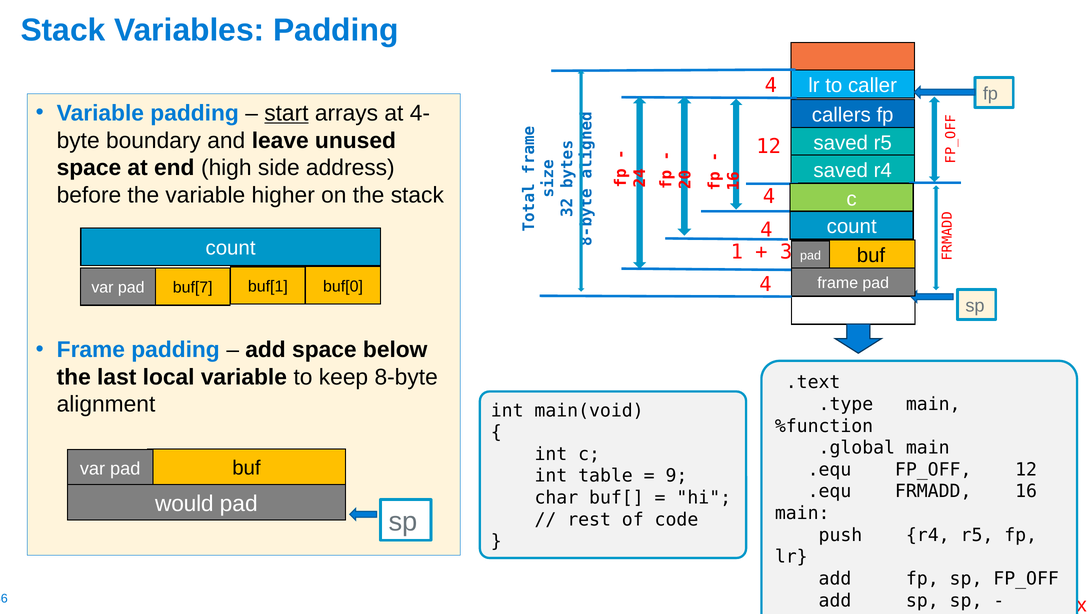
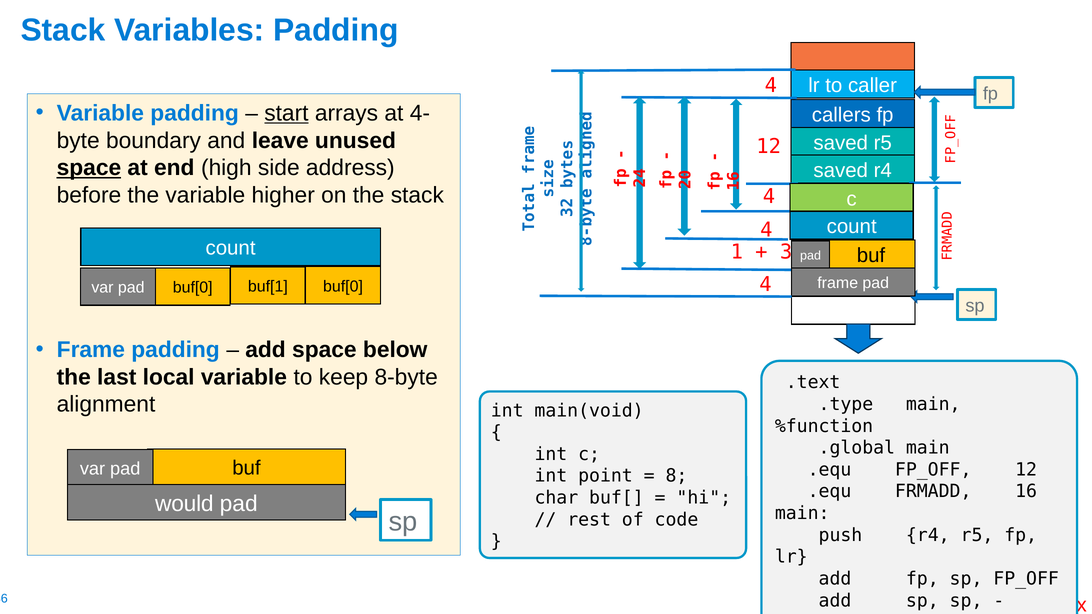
space at (89, 168) underline: none -> present
buf[7 at (193, 288): buf[7 -> buf[0
table: table -> point
9 at (676, 476): 9 -> 8
